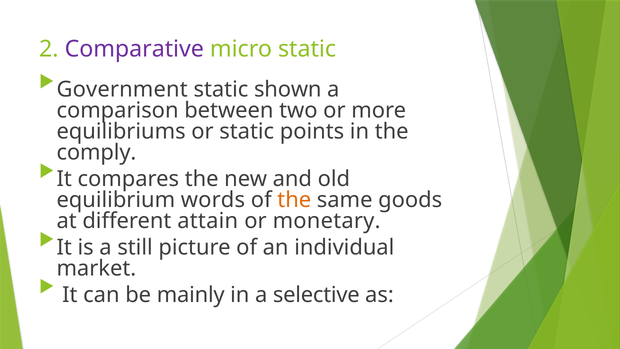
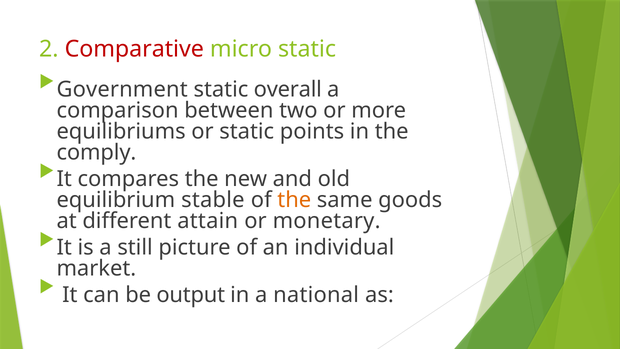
Comparative colour: purple -> red
shown: shown -> overall
words: words -> stable
mainly: mainly -> output
selective: selective -> national
